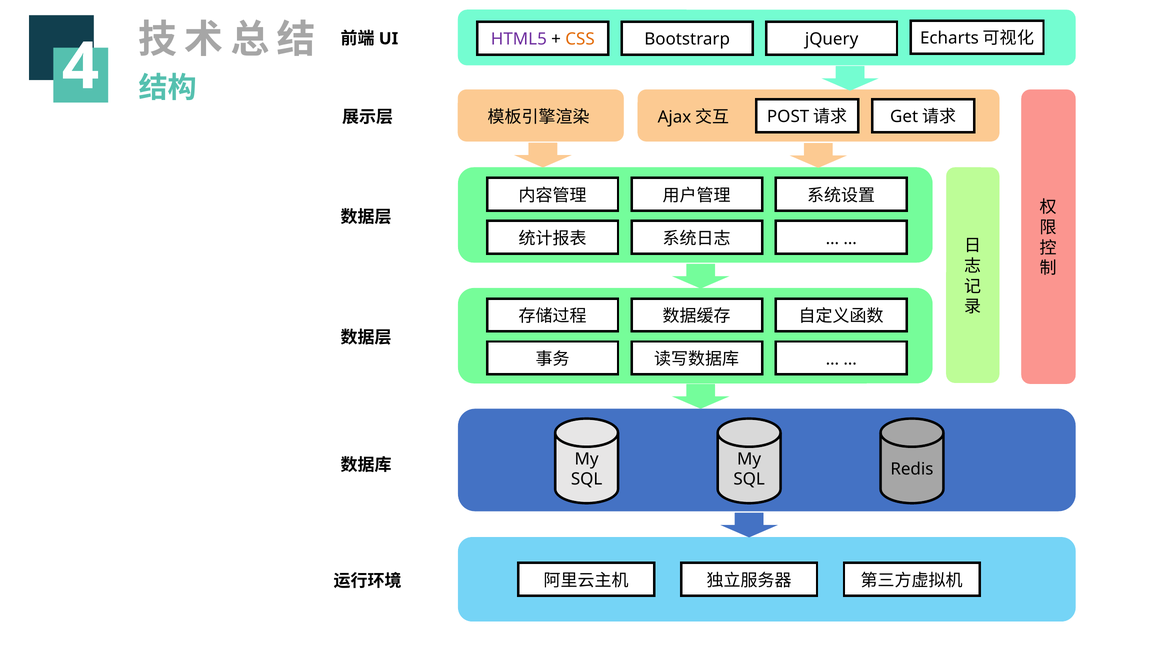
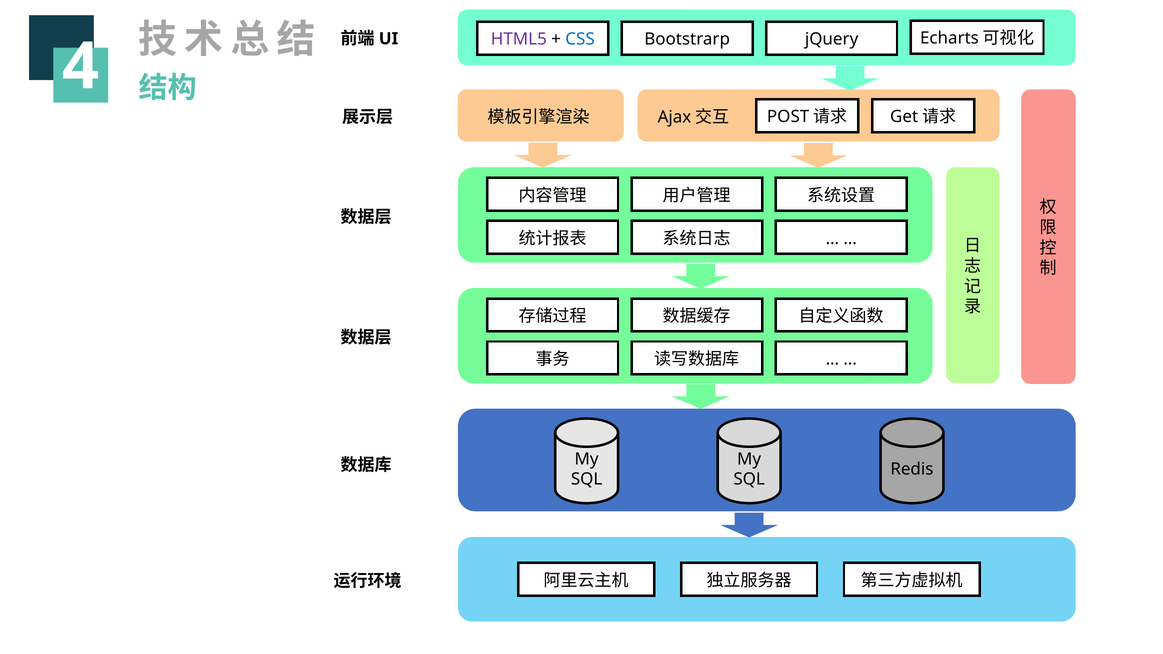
CSS colour: orange -> blue
